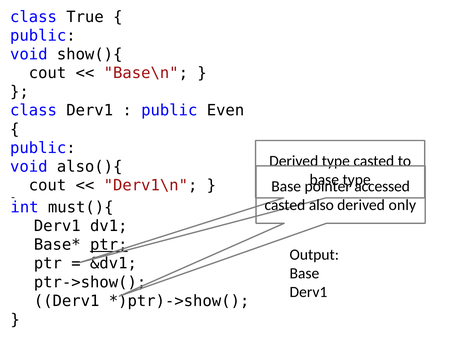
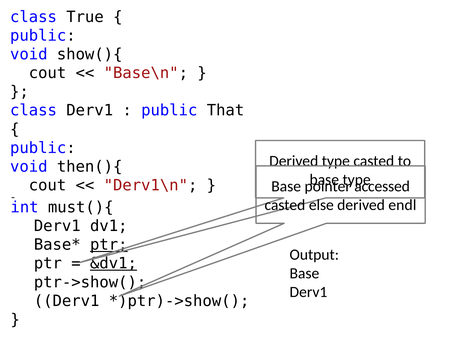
Even: Even -> That
also(){: also(){ -> then(){
also: also -> else
only: only -> endl
&dv1 underline: none -> present
